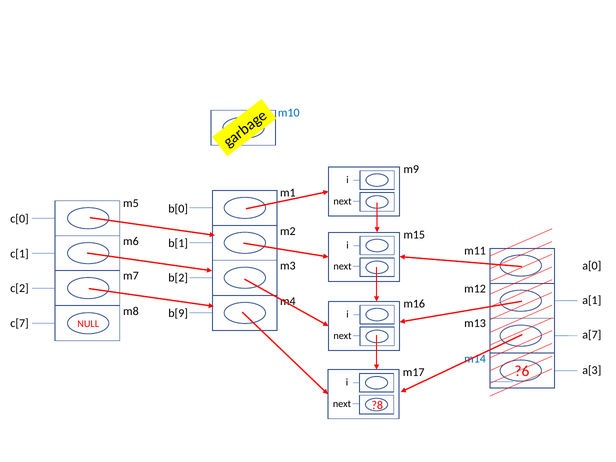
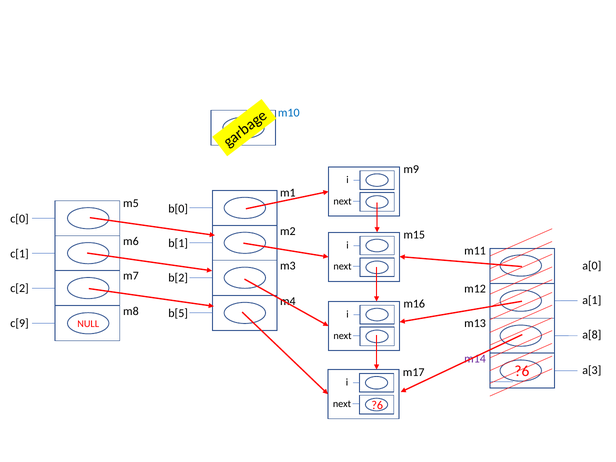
b[9: b[9 -> b[5
c[7: c[7 -> c[9
a[7: a[7 -> a[8
m14 colour: blue -> purple
?8 at (377, 405): ?8 -> ?6
